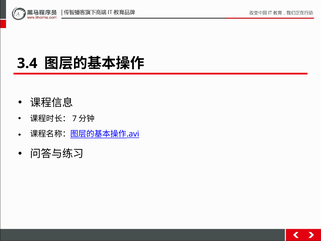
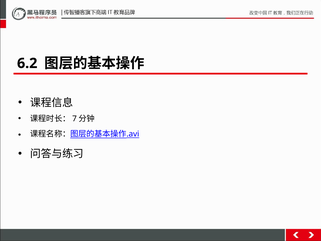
3.4: 3.4 -> 6.2
